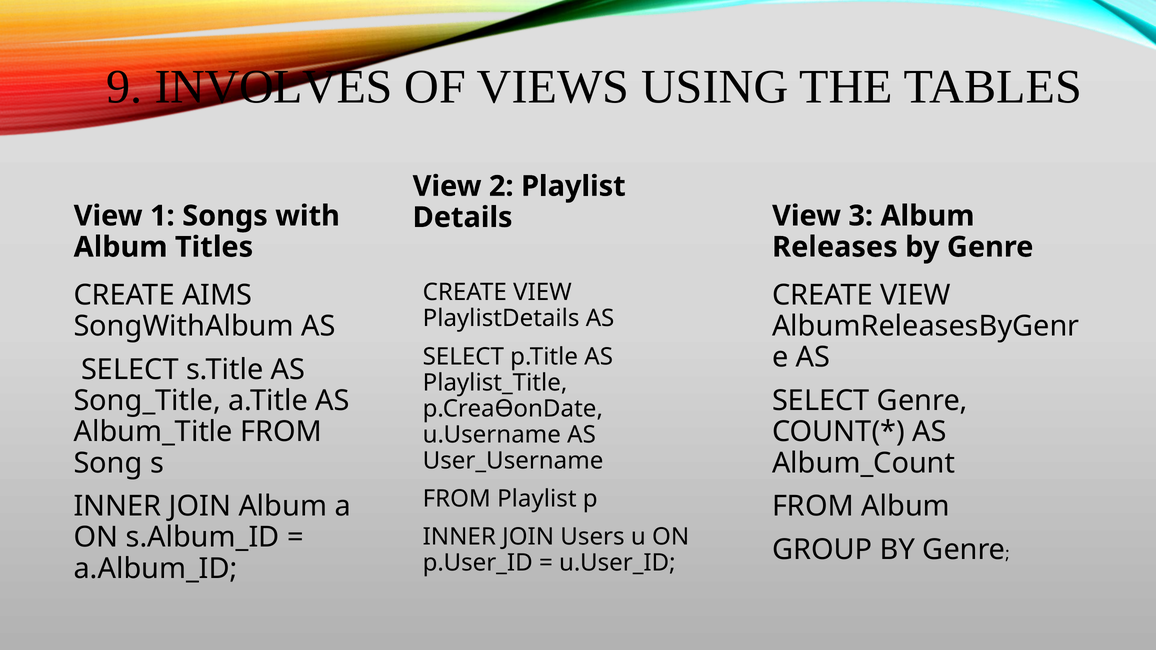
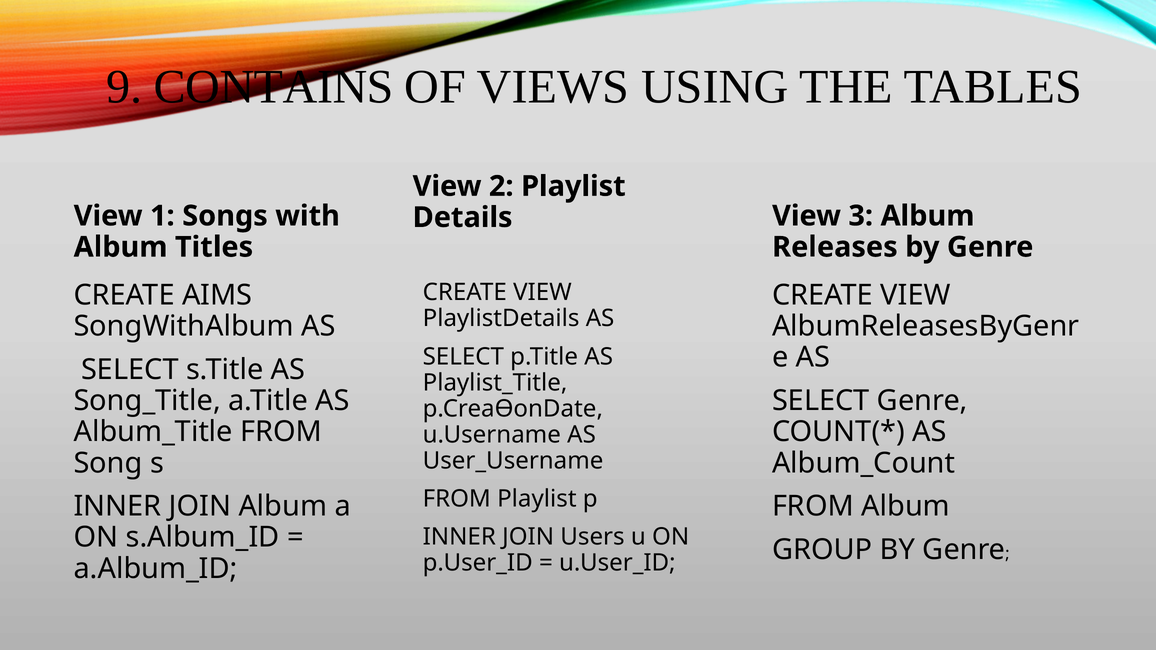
INVOLVES: INVOLVES -> CONTAINS
